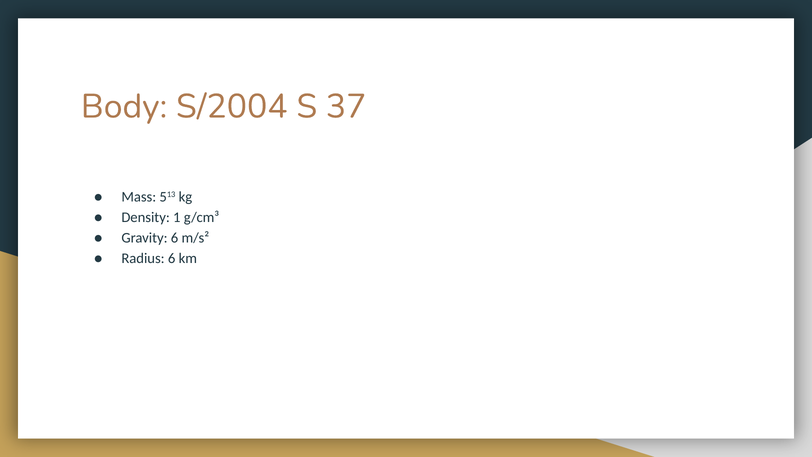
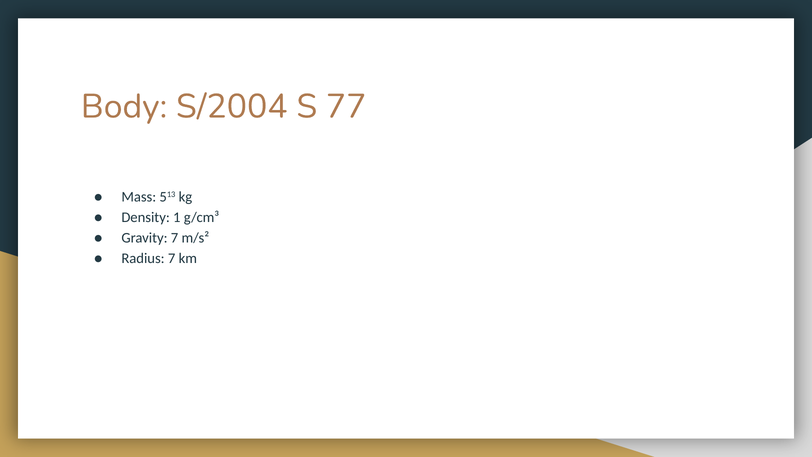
37: 37 -> 77
Gravity 6: 6 -> 7
Radius 6: 6 -> 7
